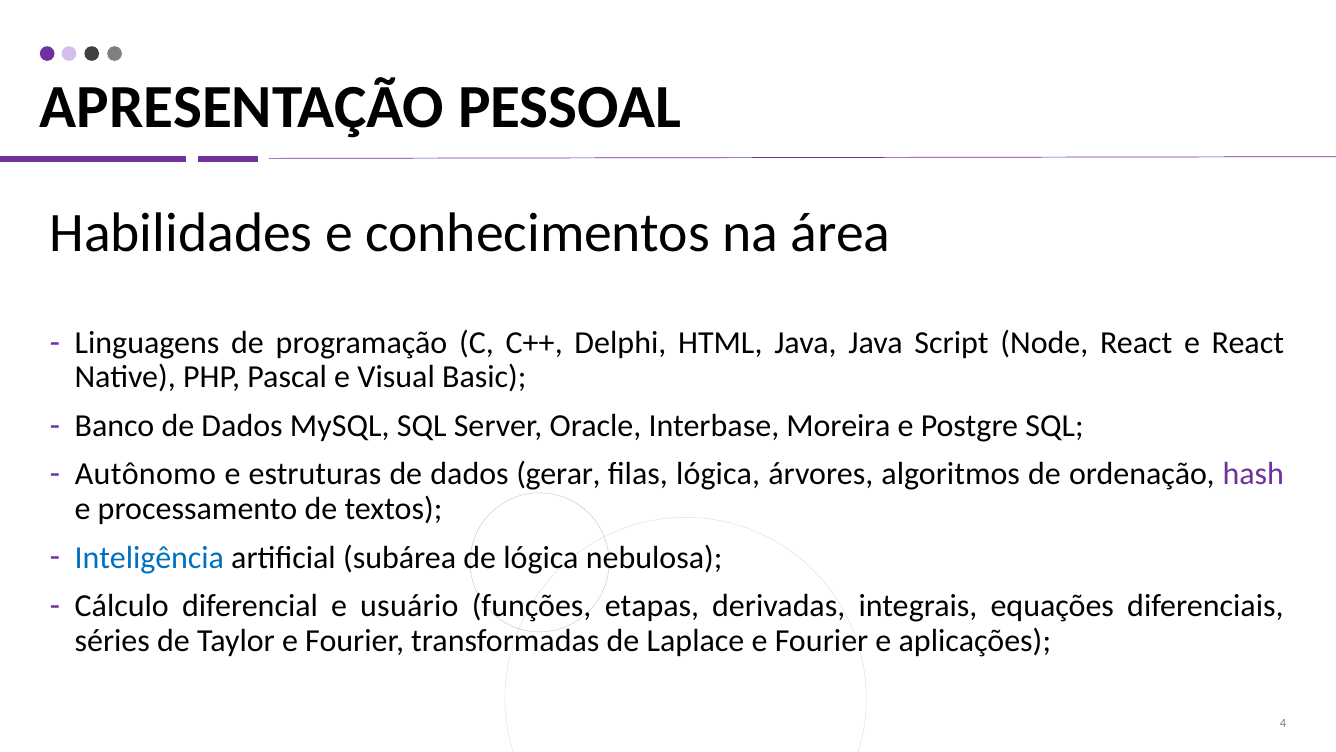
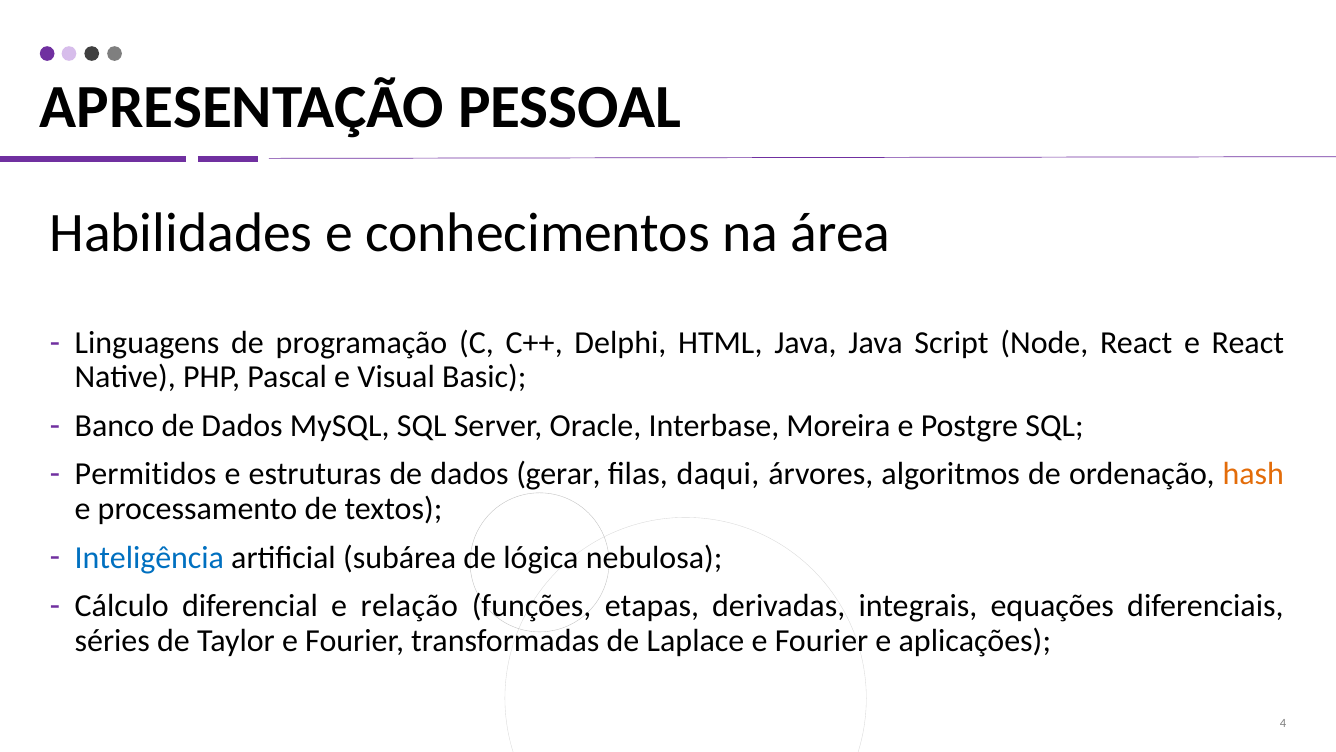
Autônomo: Autônomo -> Permitidos
filas lógica: lógica -> daqui
hash colour: purple -> orange
usuário: usuário -> relação
